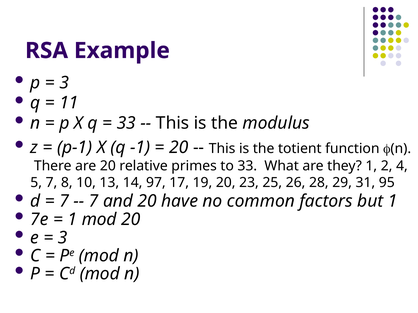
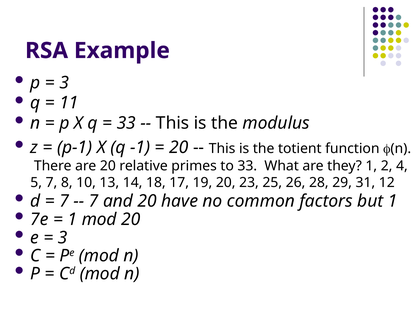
97: 97 -> 18
95: 95 -> 12
